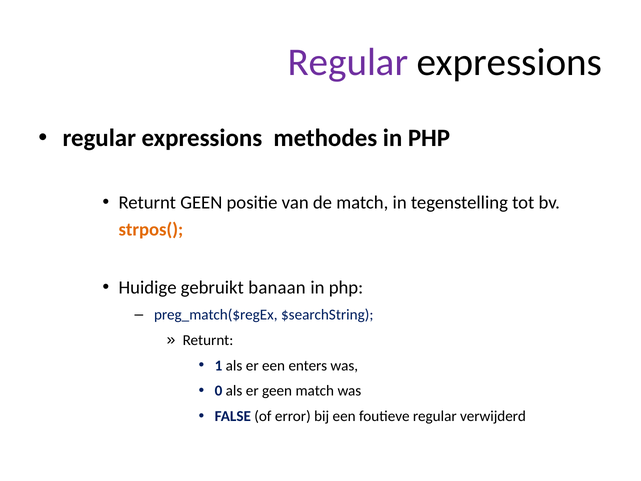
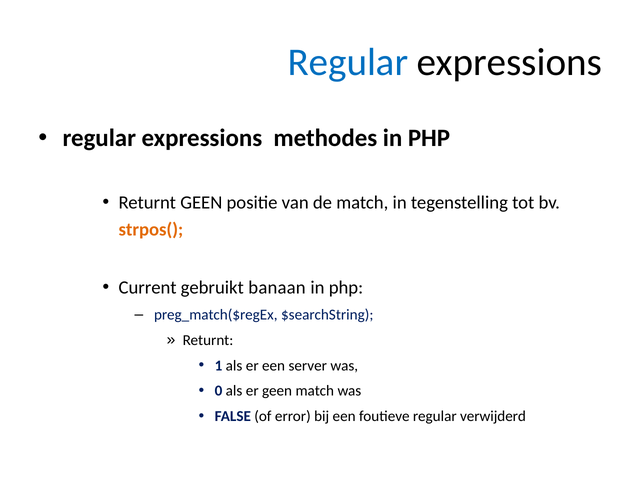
Regular at (348, 62) colour: purple -> blue
Huidige: Huidige -> Current
enters: enters -> server
